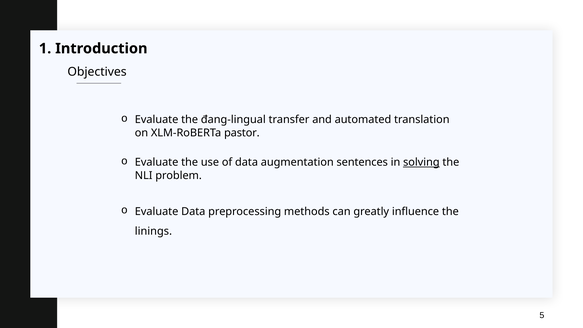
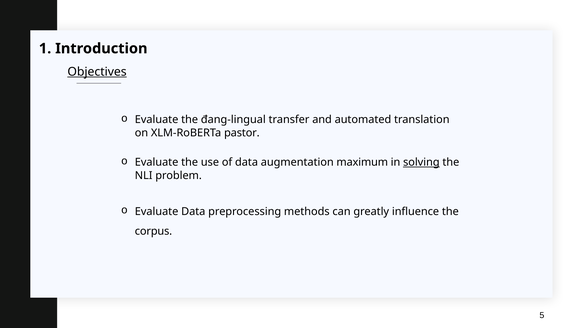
Objectives underline: none -> present
sentences: sentences -> maximum
linings: linings -> corpus
